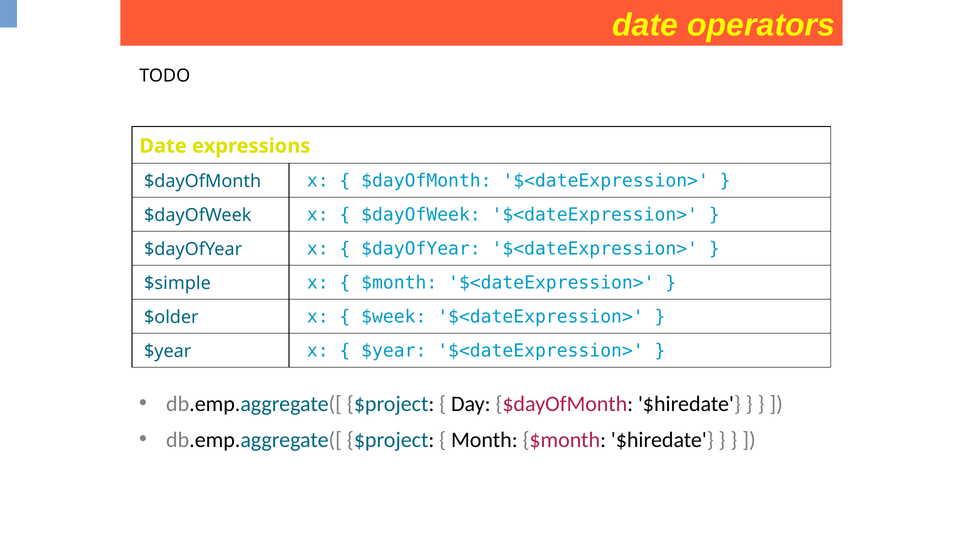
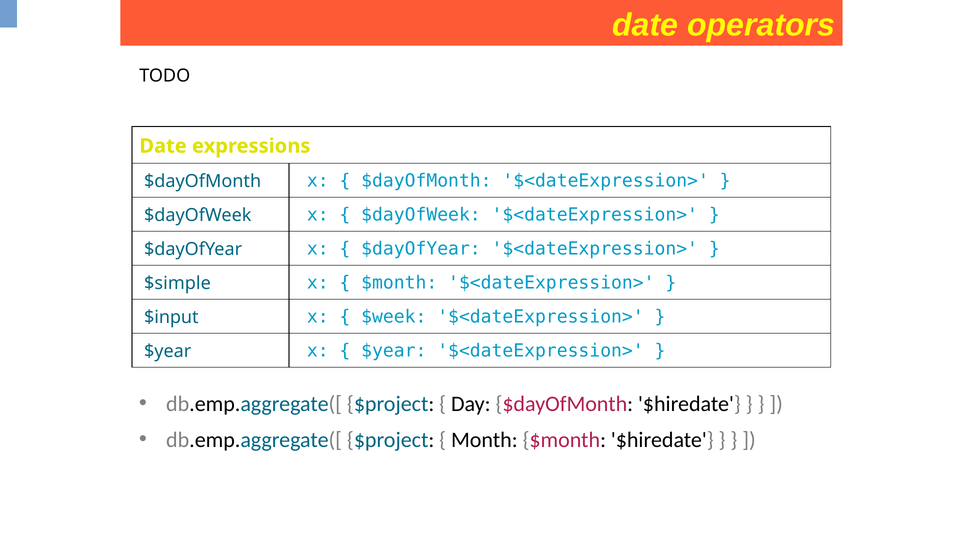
$older: $older -> $input
